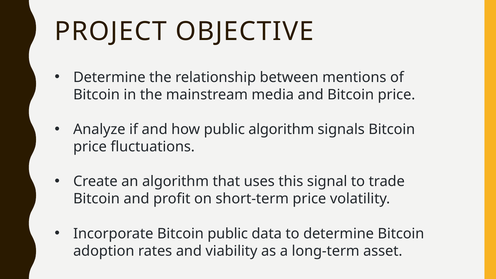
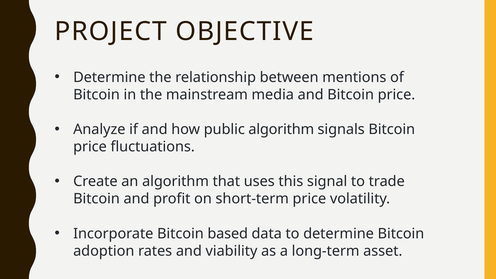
Bitcoin public: public -> based
